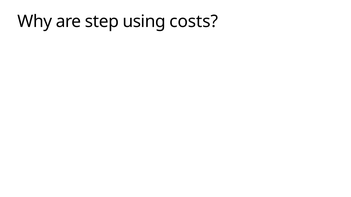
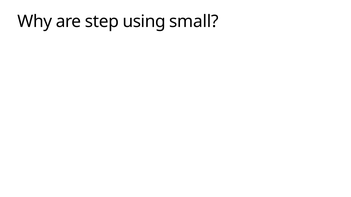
costs: costs -> small
